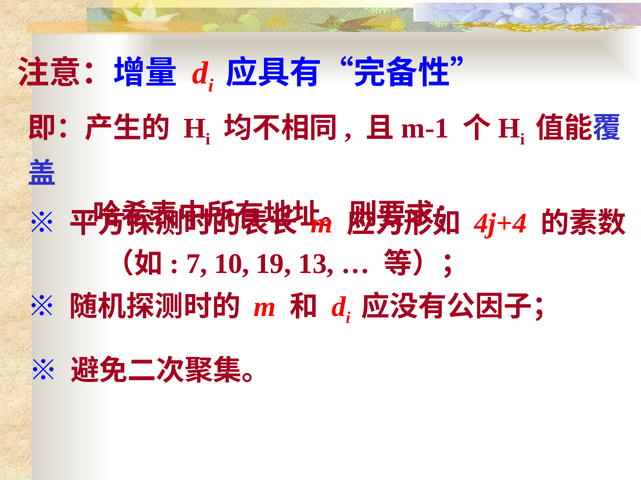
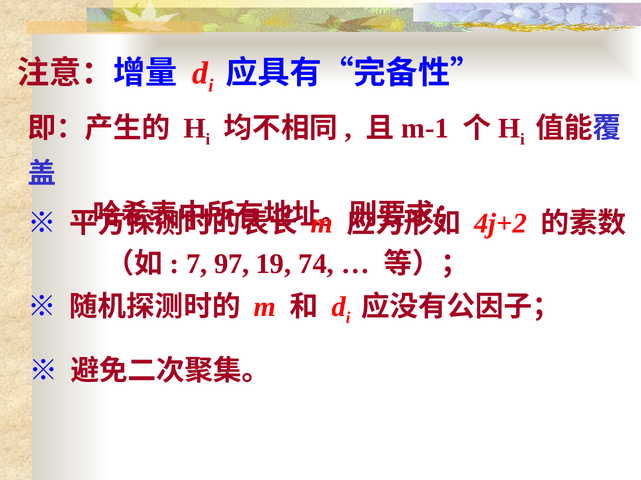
4j+4: 4j+4 -> 4j+2
10: 10 -> 97
13: 13 -> 74
